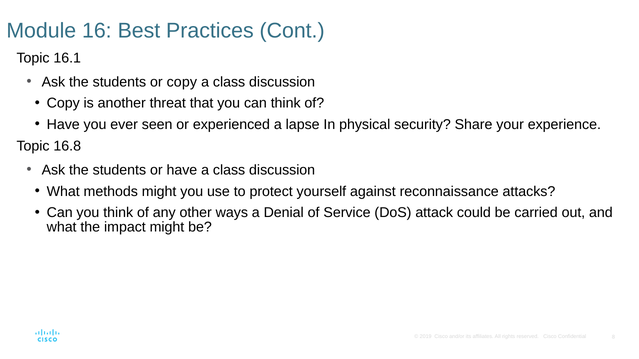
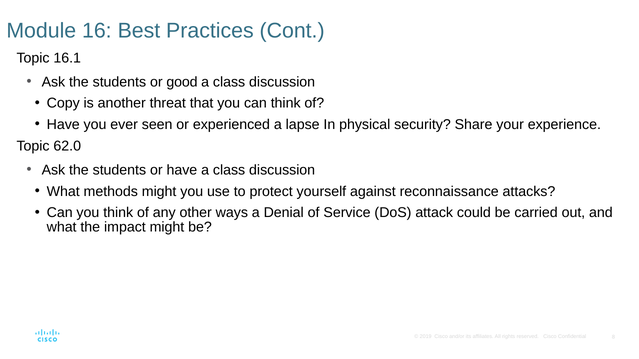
or copy: copy -> good
16.8: 16.8 -> 62.0
